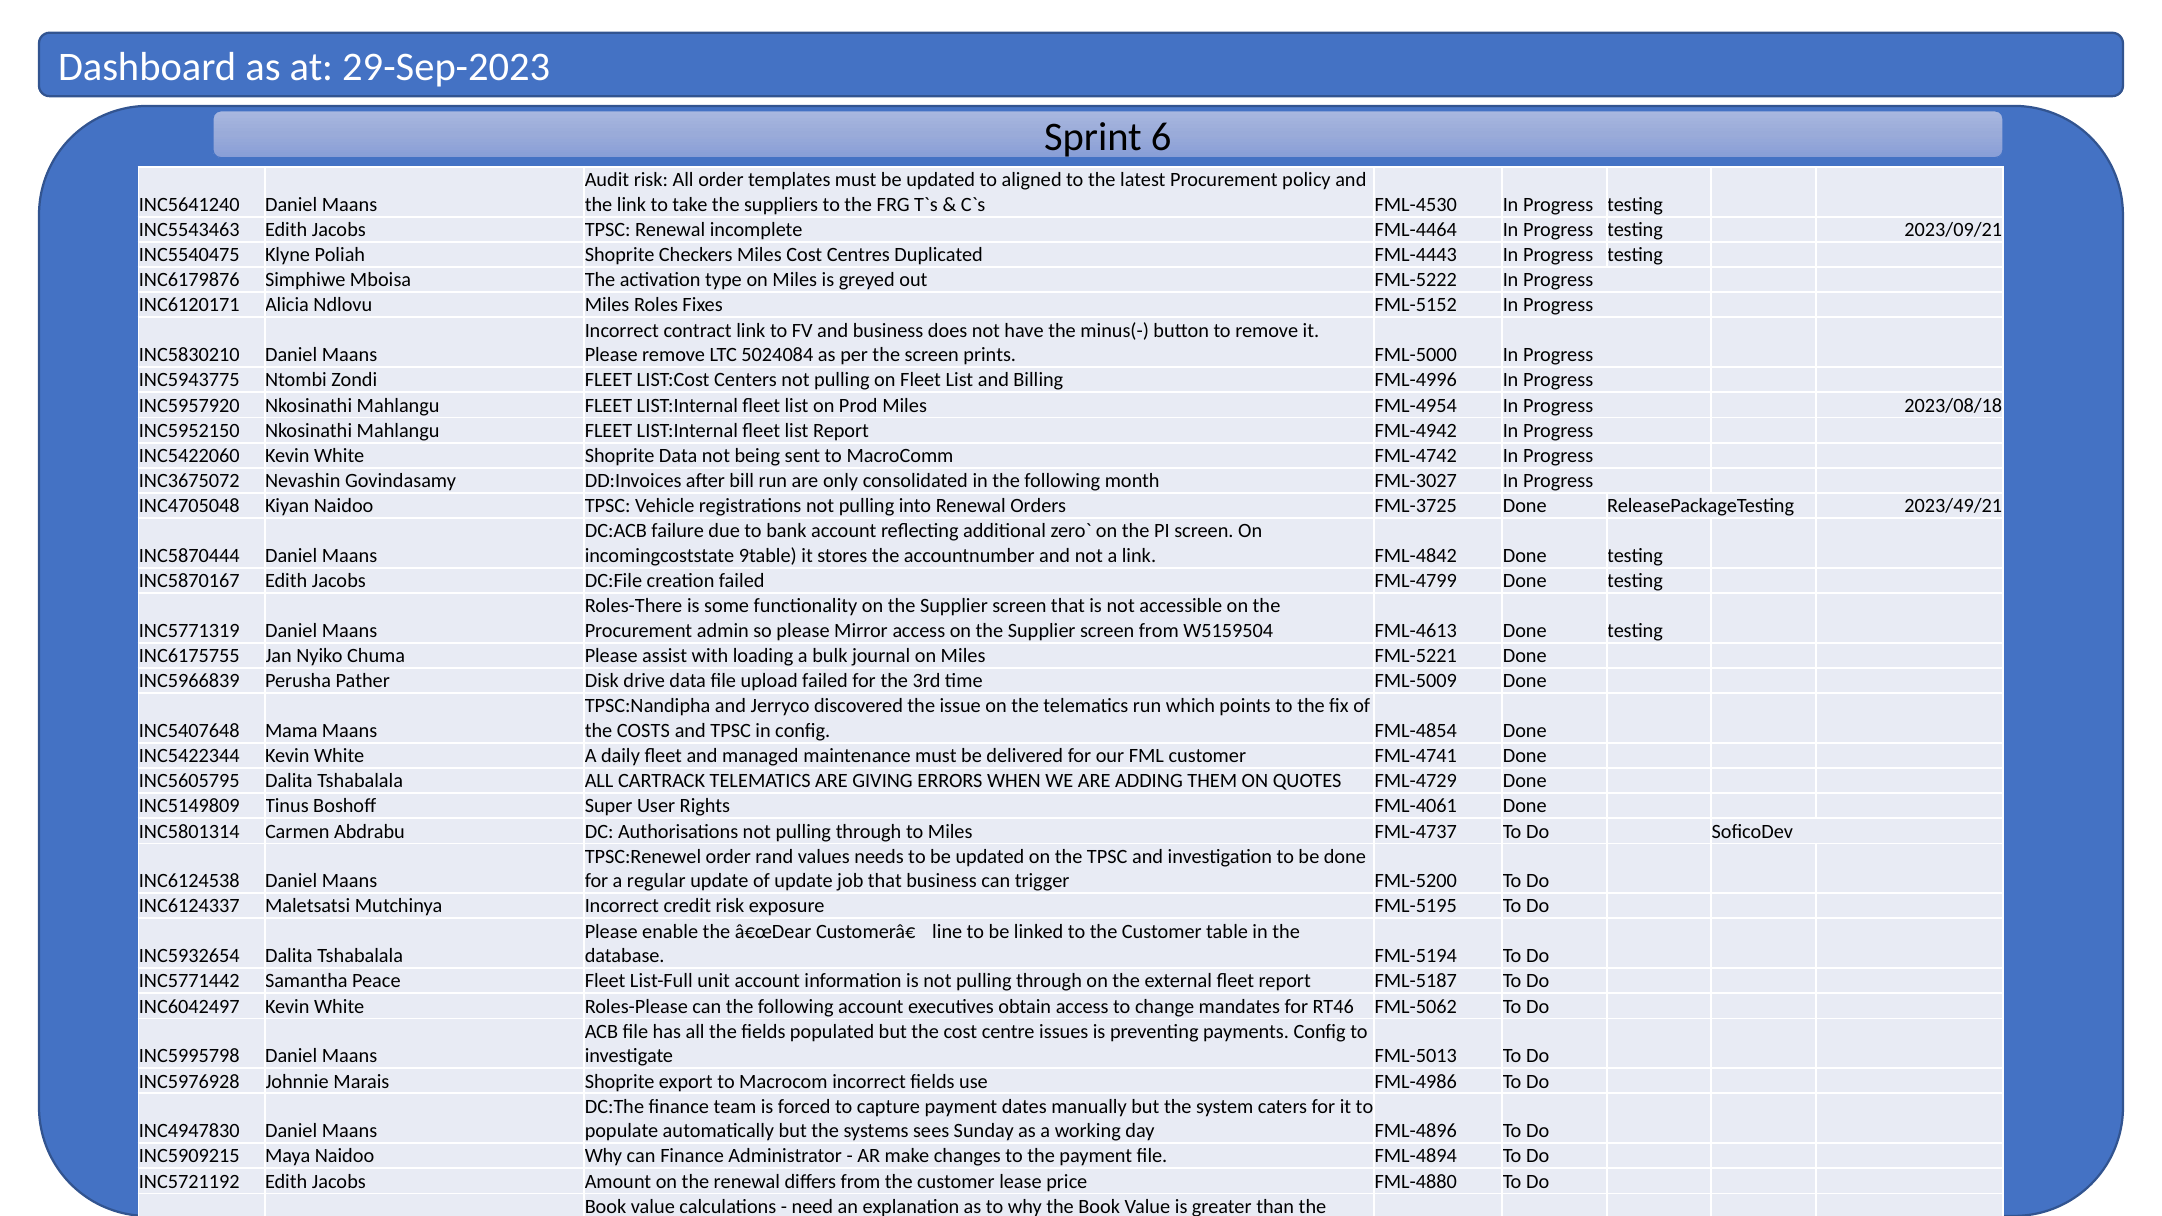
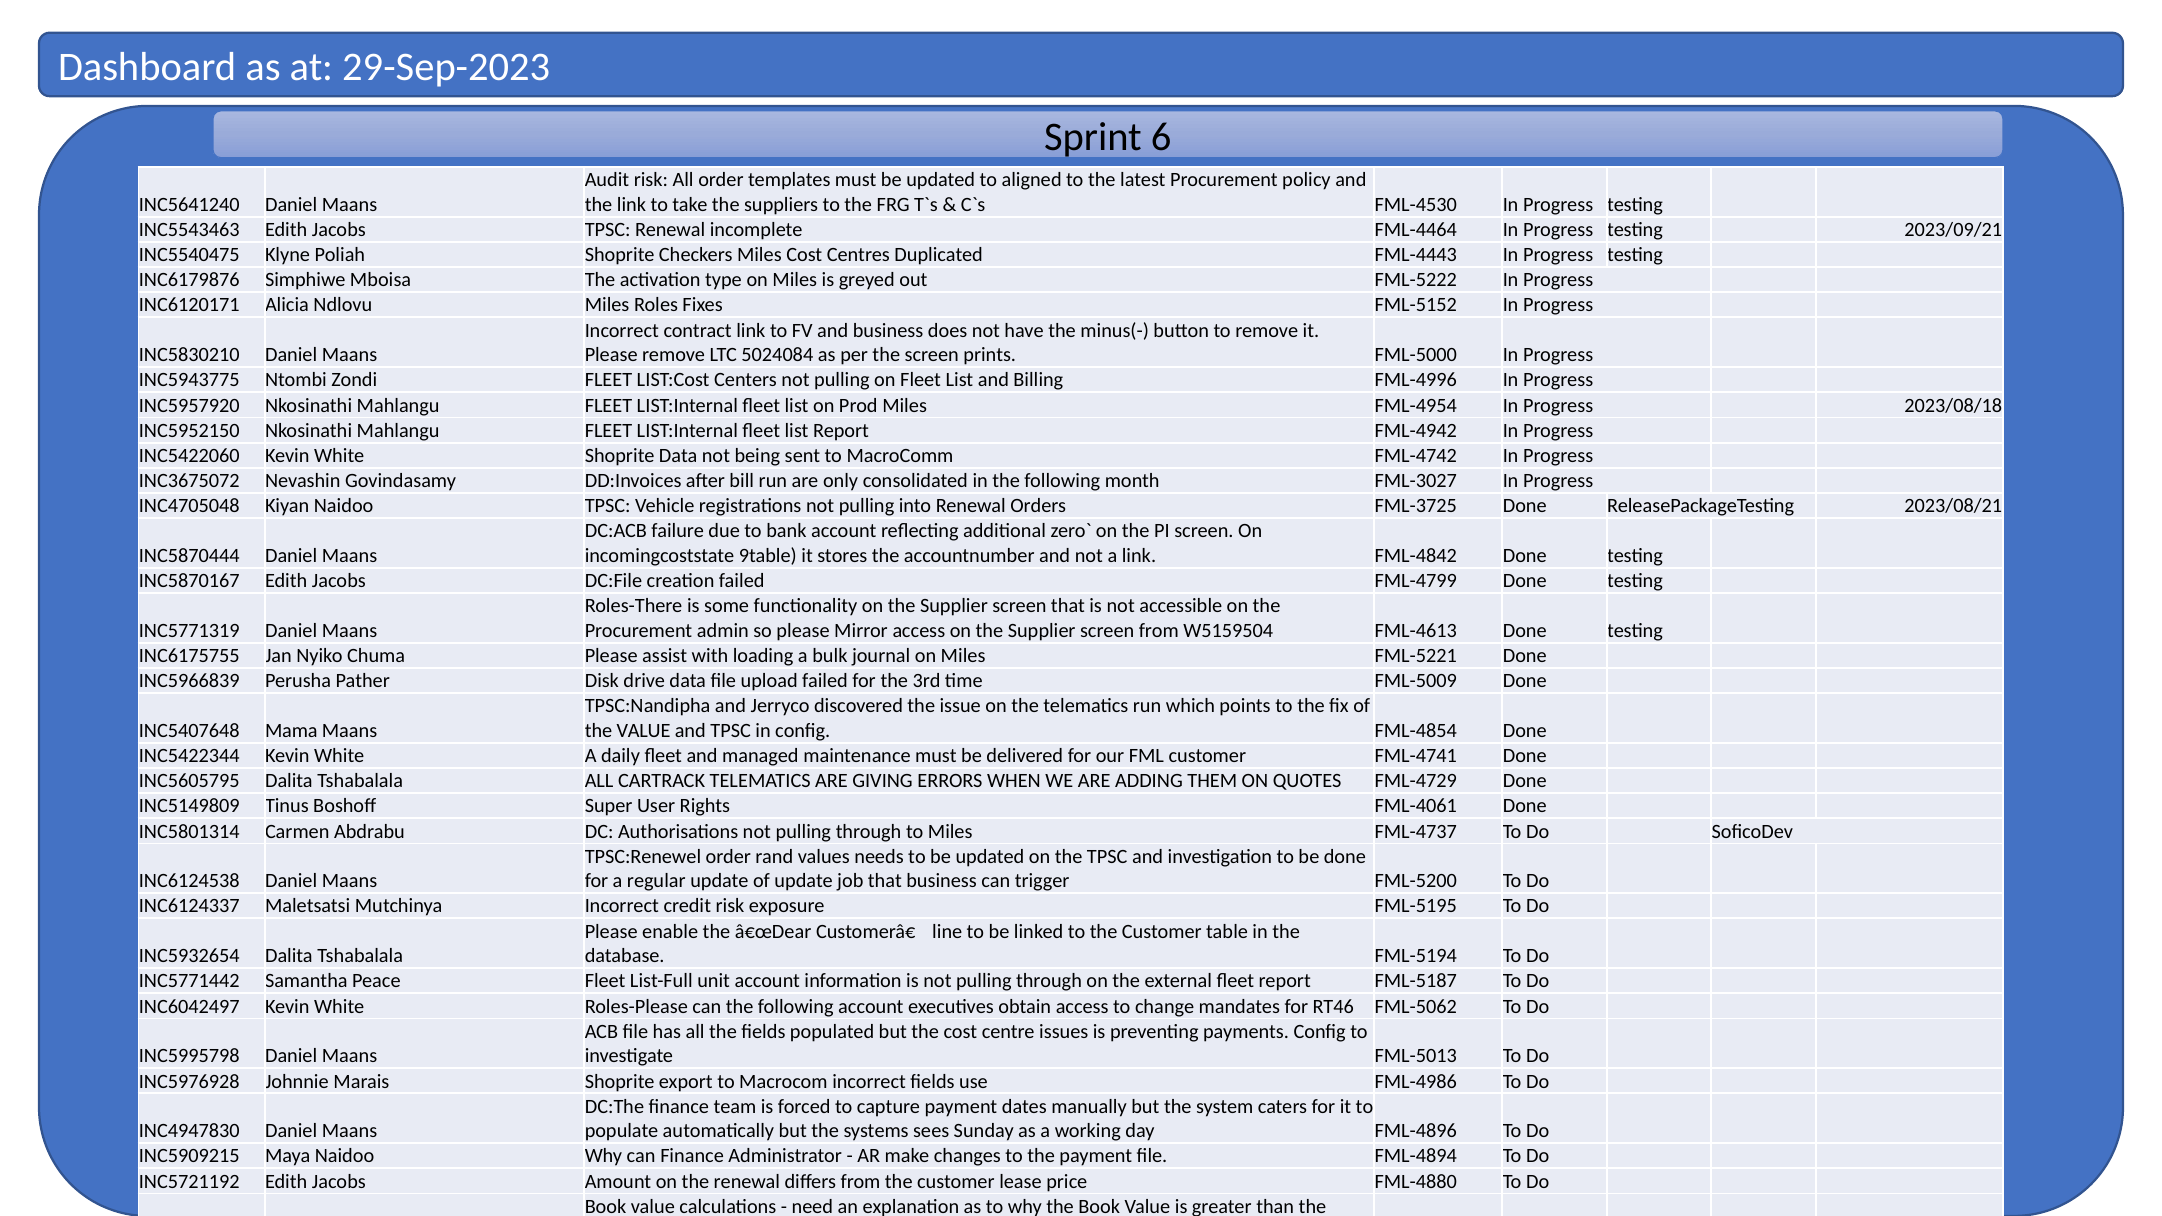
2023/49/21: 2023/49/21 -> 2023/08/21
the COSTS: COSTS -> VALUE
